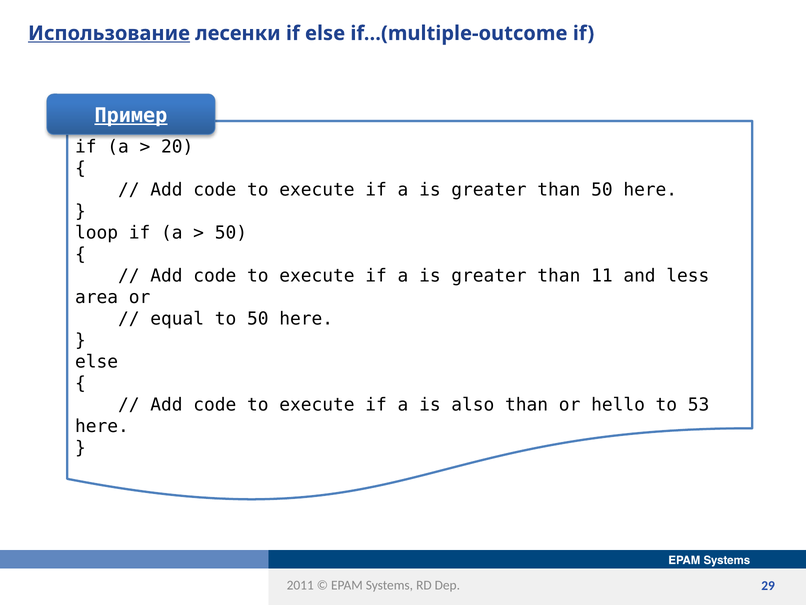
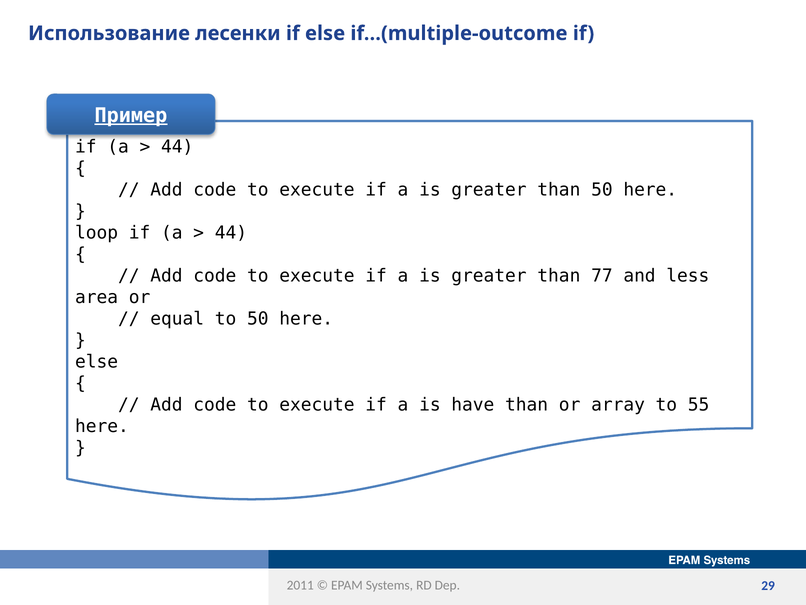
Использование underline: present -> none
20 at (177, 147): 20 -> 44
50 at (231, 233): 50 -> 44
11: 11 -> 77
also: also -> have
hello: hello -> array
53: 53 -> 55
